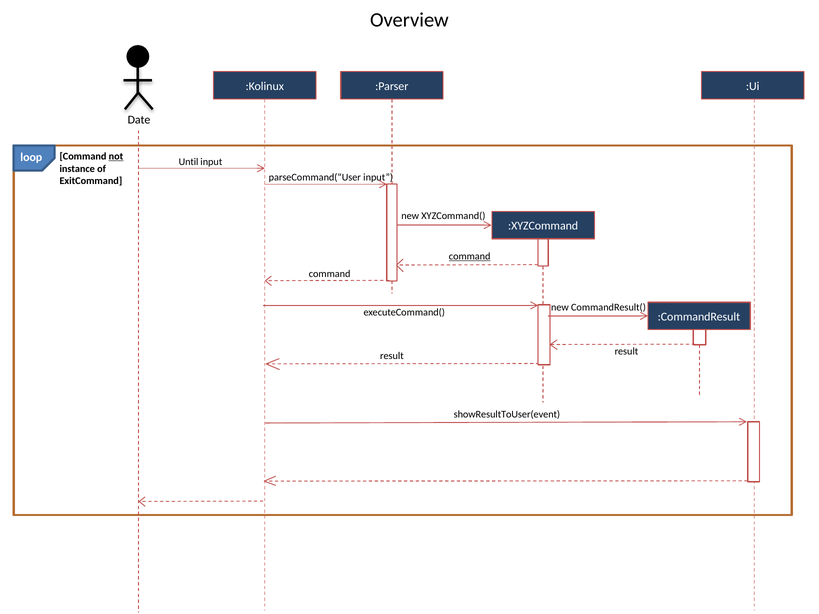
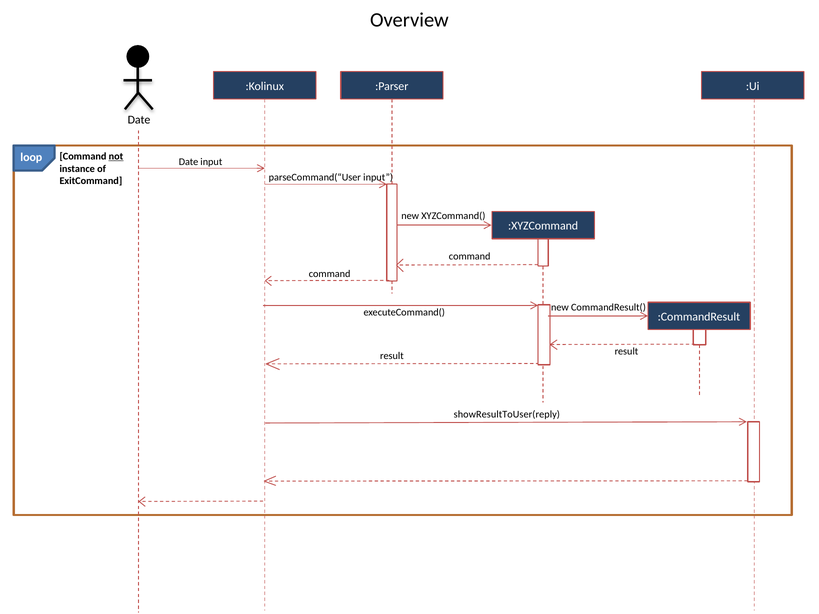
Until at (189, 162): Until -> Date
command at (470, 256) underline: present -> none
showResultToUser(event: showResultToUser(event -> showResultToUser(reply
